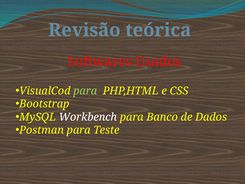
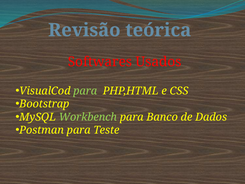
Workbench colour: white -> light green
